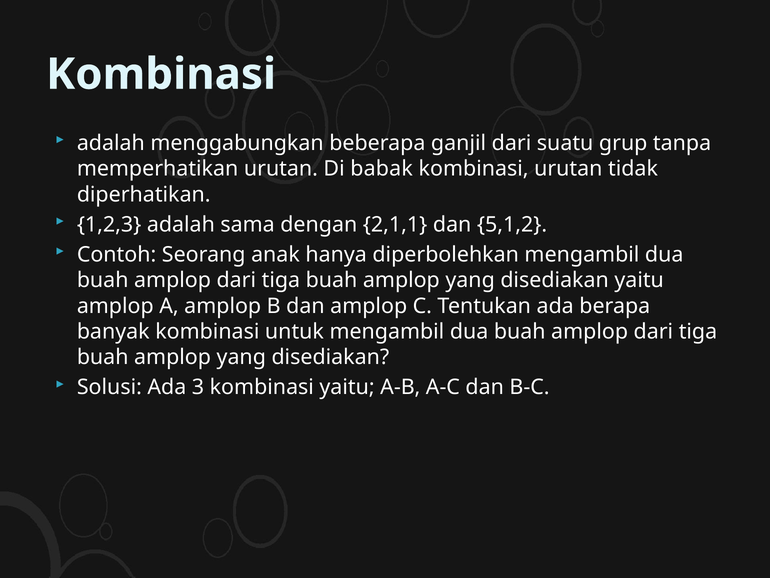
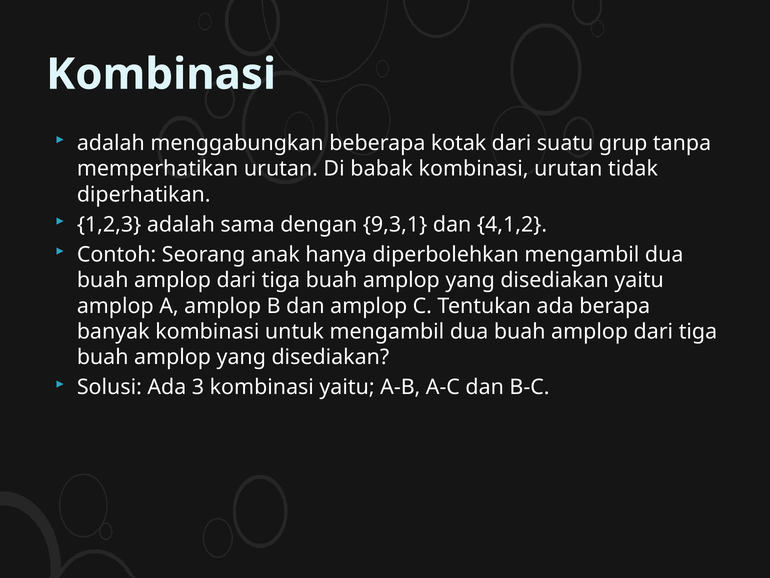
ganjil: ganjil -> kotak
2,1,1: 2,1,1 -> 9,3,1
5,1,2: 5,1,2 -> 4,1,2
